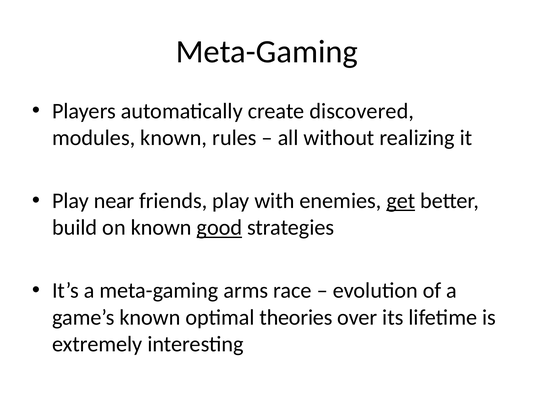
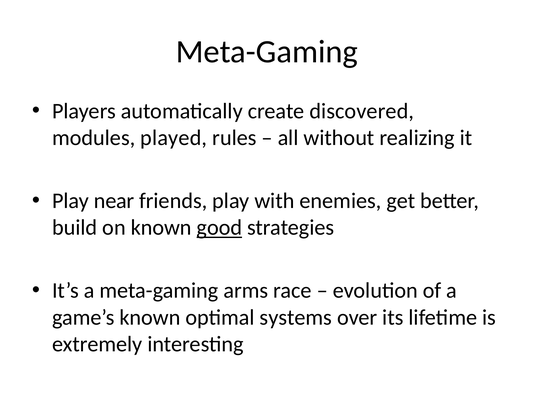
modules known: known -> played
get underline: present -> none
theories: theories -> systems
